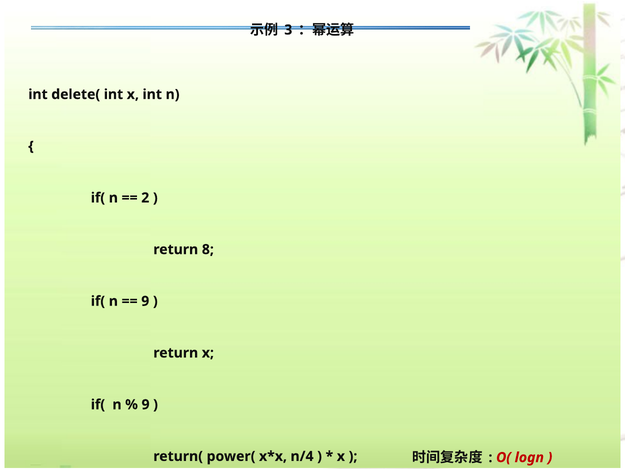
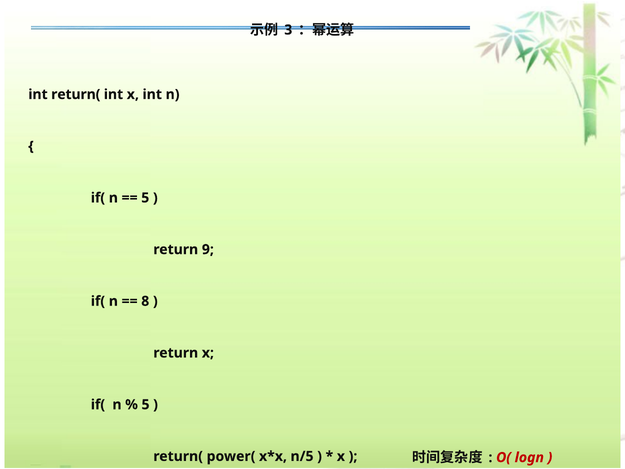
int delete(: delete( -> return(
2 at (145, 198): 2 -> 5
8: 8 -> 9
9 at (145, 301): 9 -> 8
9 at (146, 404): 9 -> 5
n/4: n/4 -> n/5
